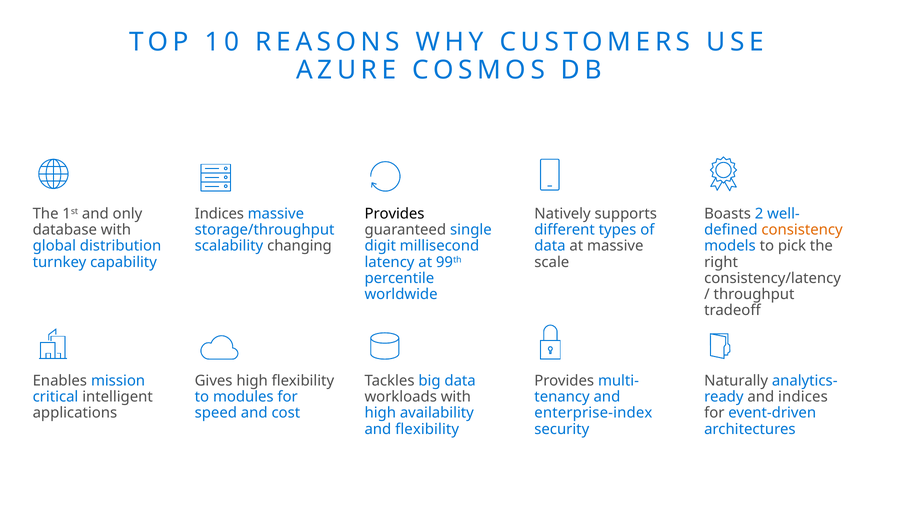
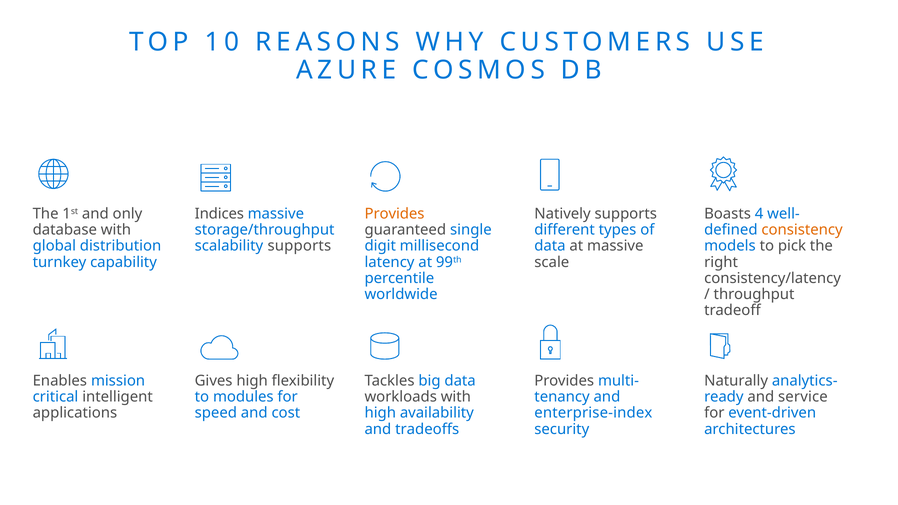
Provides at (394, 214) colour: black -> orange
2: 2 -> 4
scalability changing: changing -> supports
and indices: indices -> service
and flexibility: flexibility -> tradeoffs
